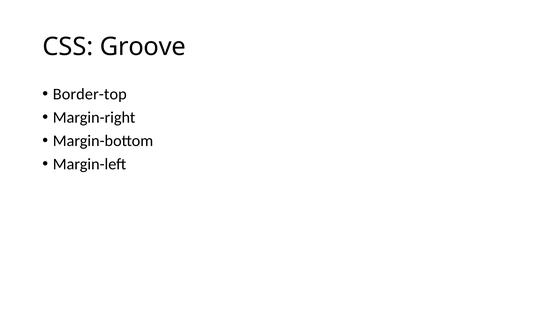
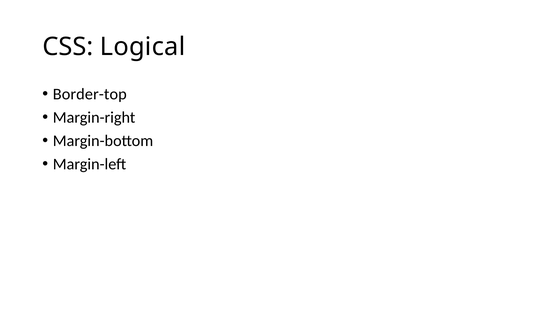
Groove: Groove -> Logical
